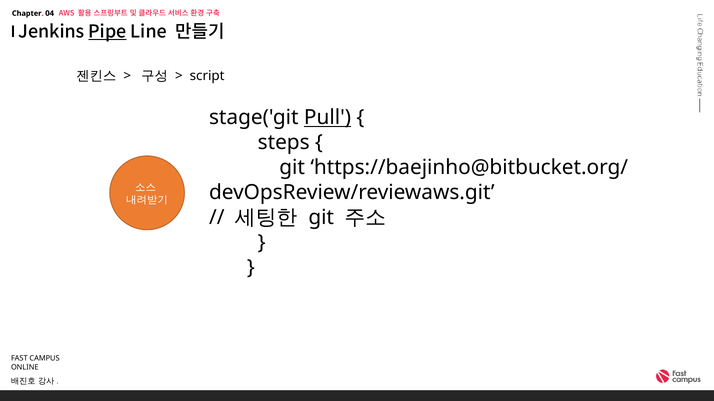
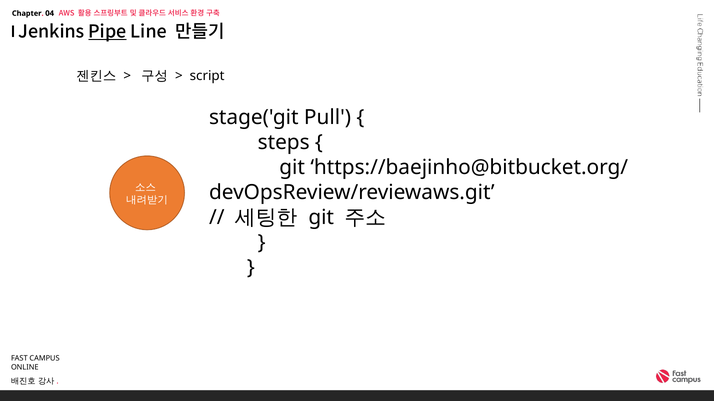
Pull underline: present -> none
